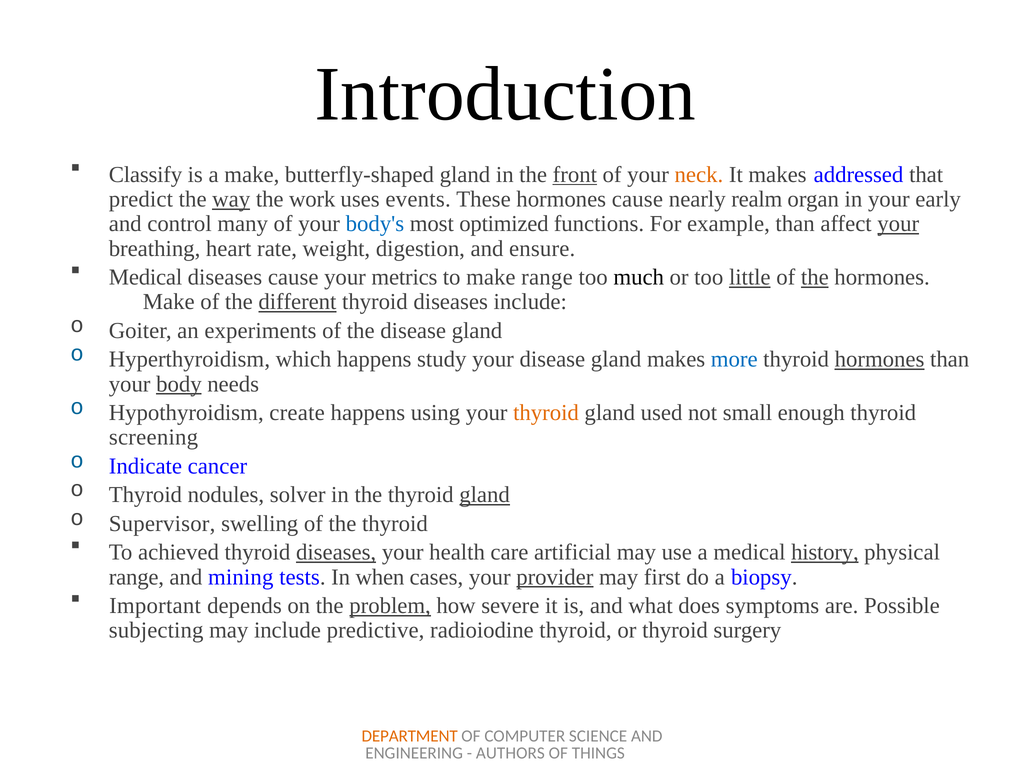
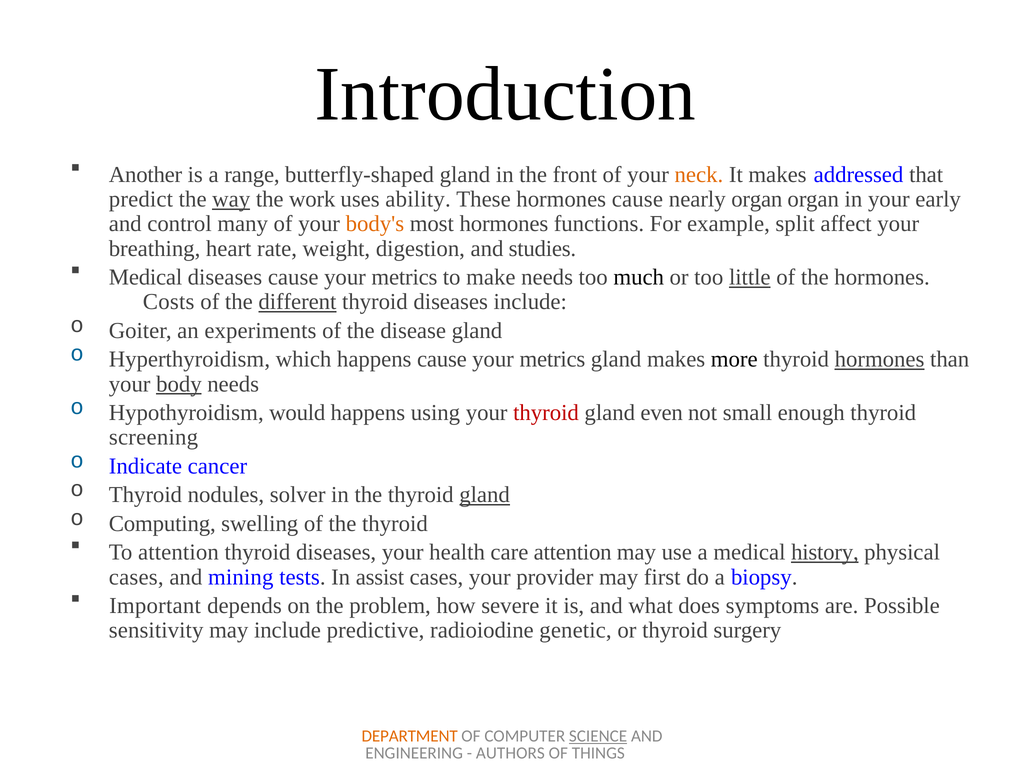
Classify: Classify -> Another
a make: make -> range
front underline: present -> none
events: events -> ability
nearly realm: realm -> organ
body's colour: blue -> orange
most optimized: optimized -> hormones
example than: than -> split
your at (898, 224) underline: present -> none
ensure: ensure -> studies
make range: range -> needs
the at (815, 277) underline: present -> none
Make at (169, 302): Make -> Costs
happens study: study -> cause
disease at (552, 359): disease -> metrics
more colour: blue -> black
create: create -> would
thyroid at (546, 413) colour: orange -> red
used: used -> even
Supervisor: Supervisor -> Computing
To achieved: achieved -> attention
diseases at (336, 552) underline: present -> none
care artificial: artificial -> attention
range at (136, 577): range -> cases
when: when -> assist
provider underline: present -> none
problem underline: present -> none
subjecting: subjecting -> sensitivity
radioiodine thyroid: thyroid -> genetic
SCIENCE underline: none -> present
